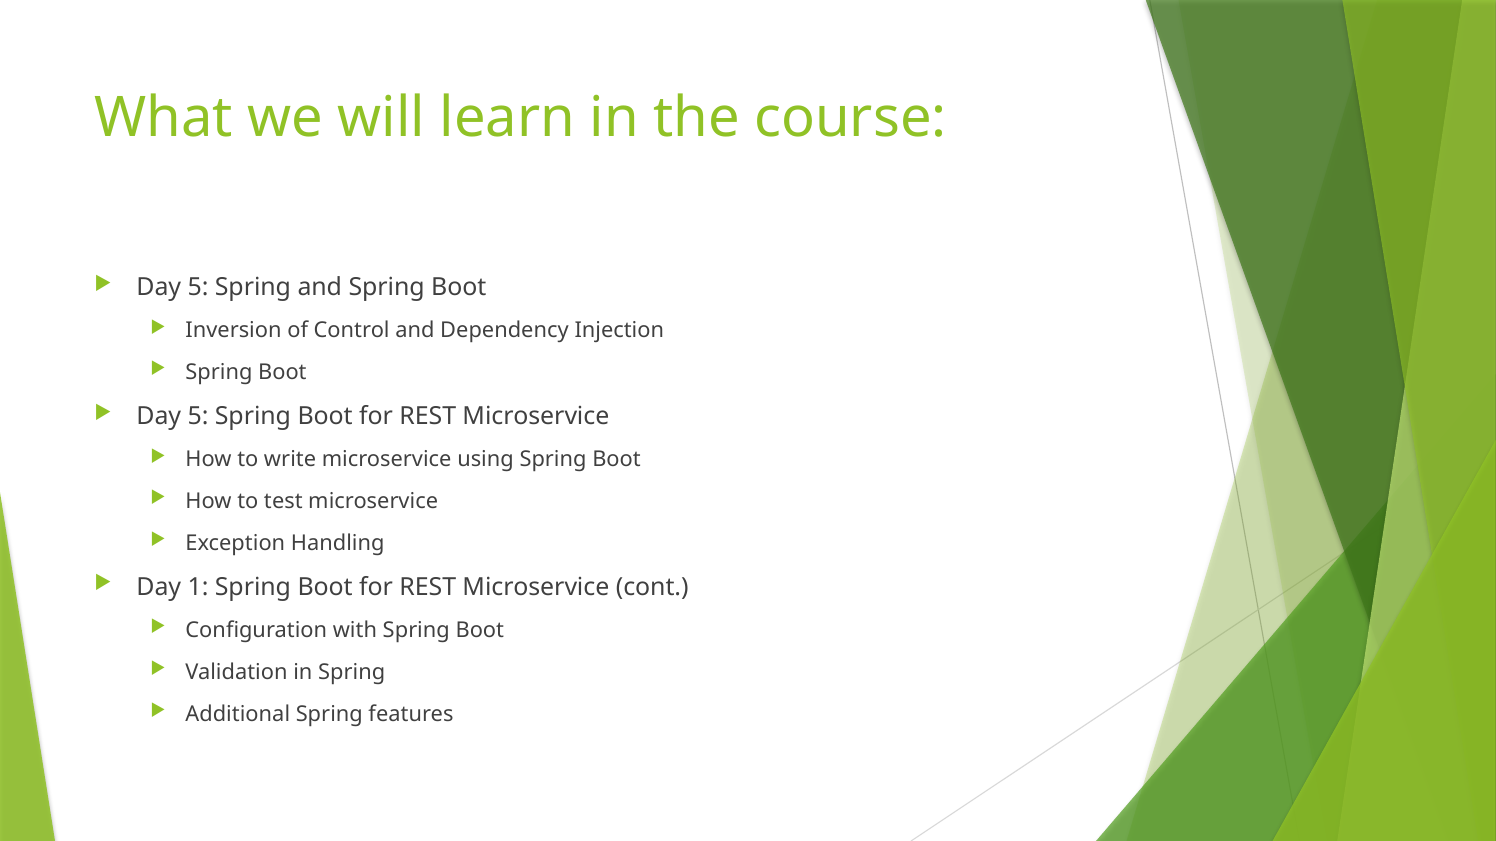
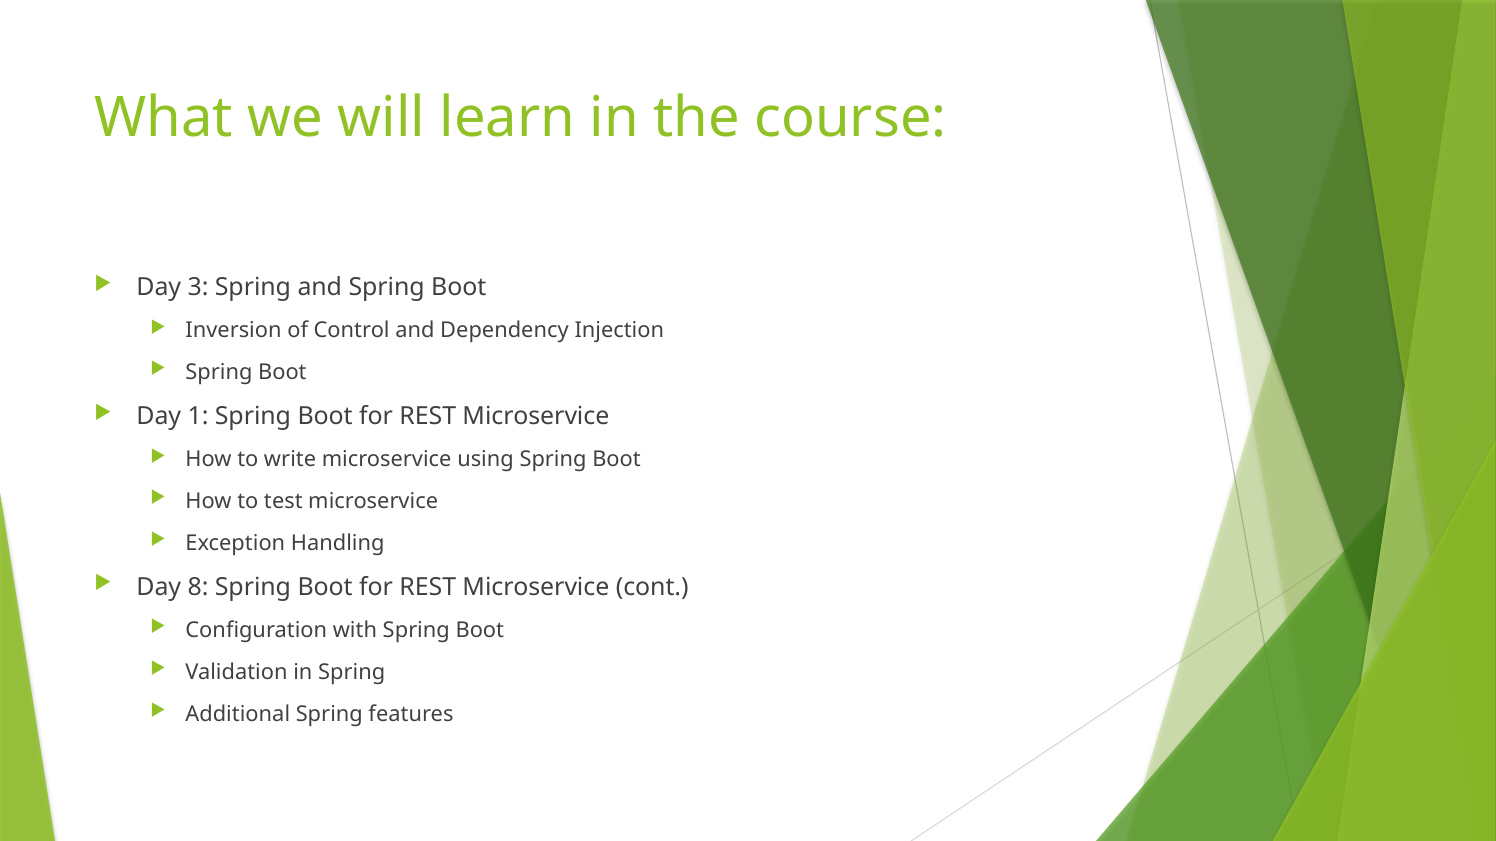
5 at (198, 287): 5 -> 3
5 at (198, 416): 5 -> 1
1: 1 -> 8
